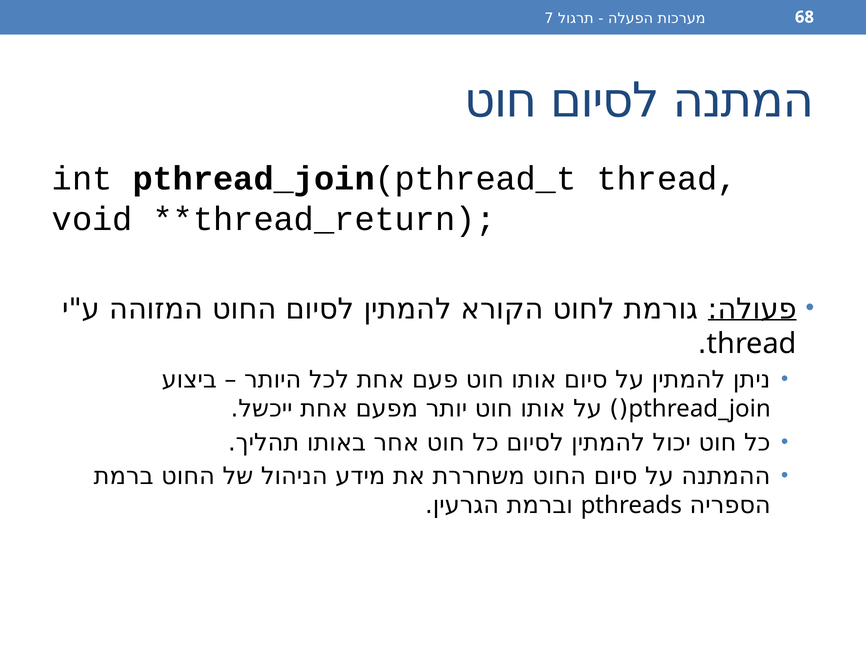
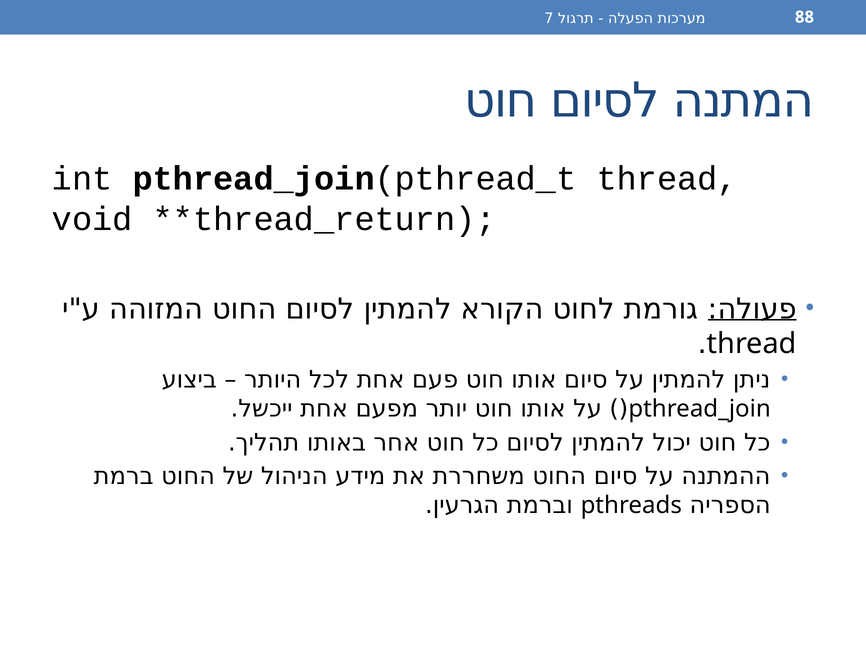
68: 68 -> 88
